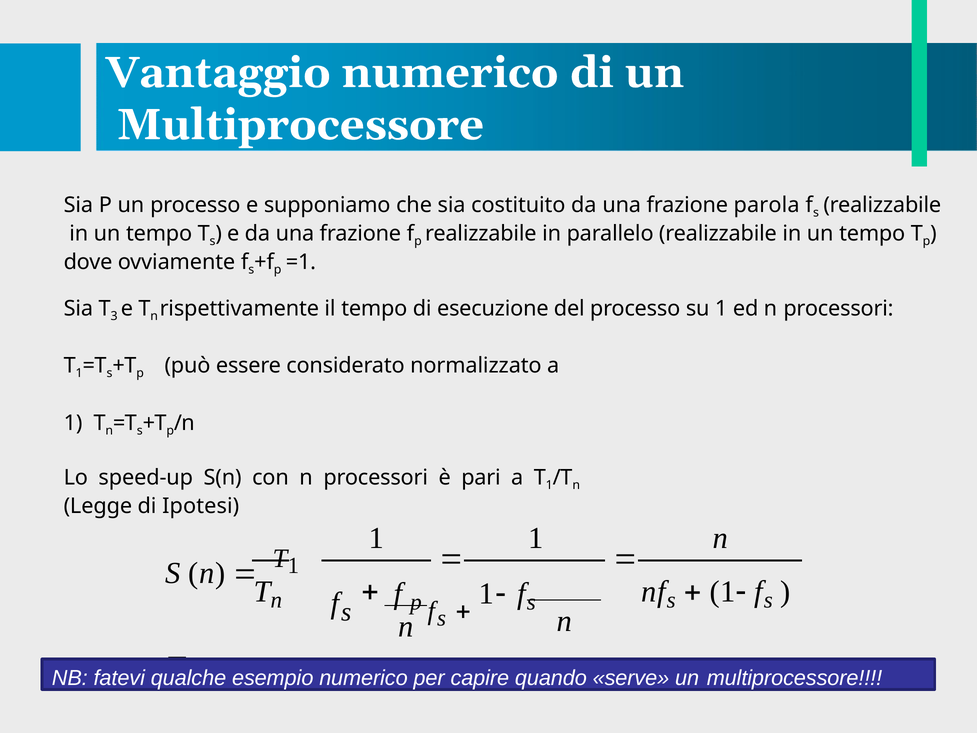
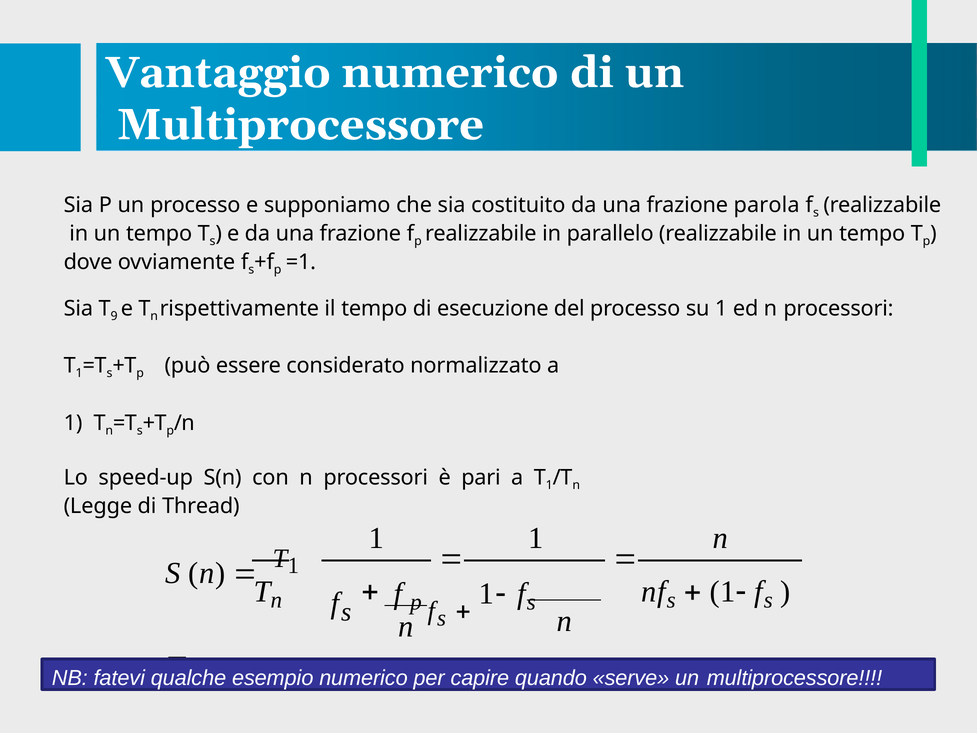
3: 3 -> 9
Ipotesi: Ipotesi -> Thread
